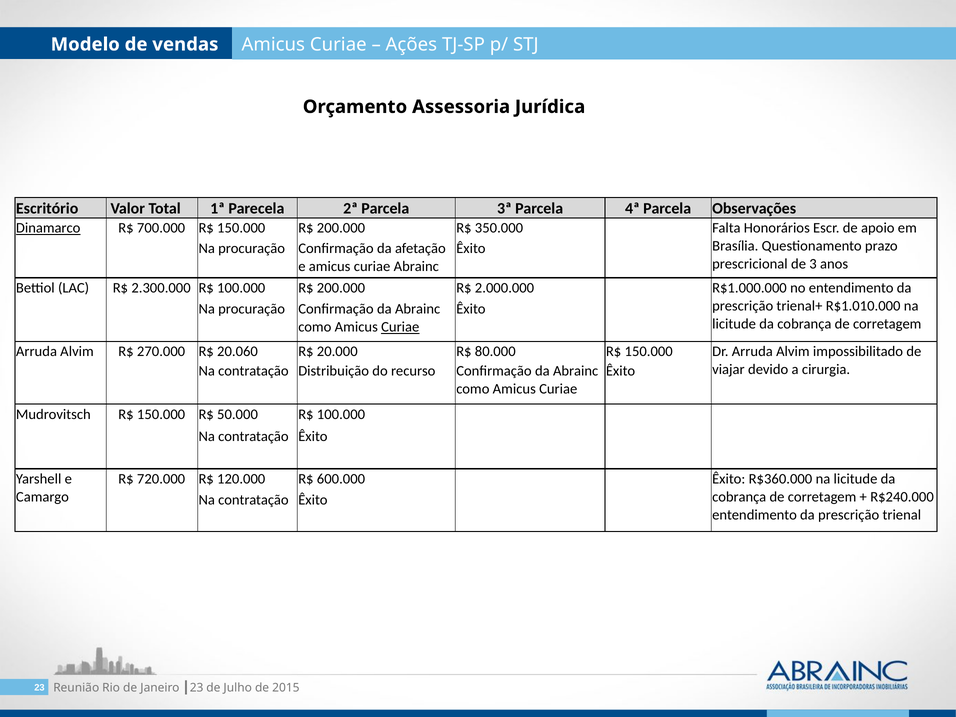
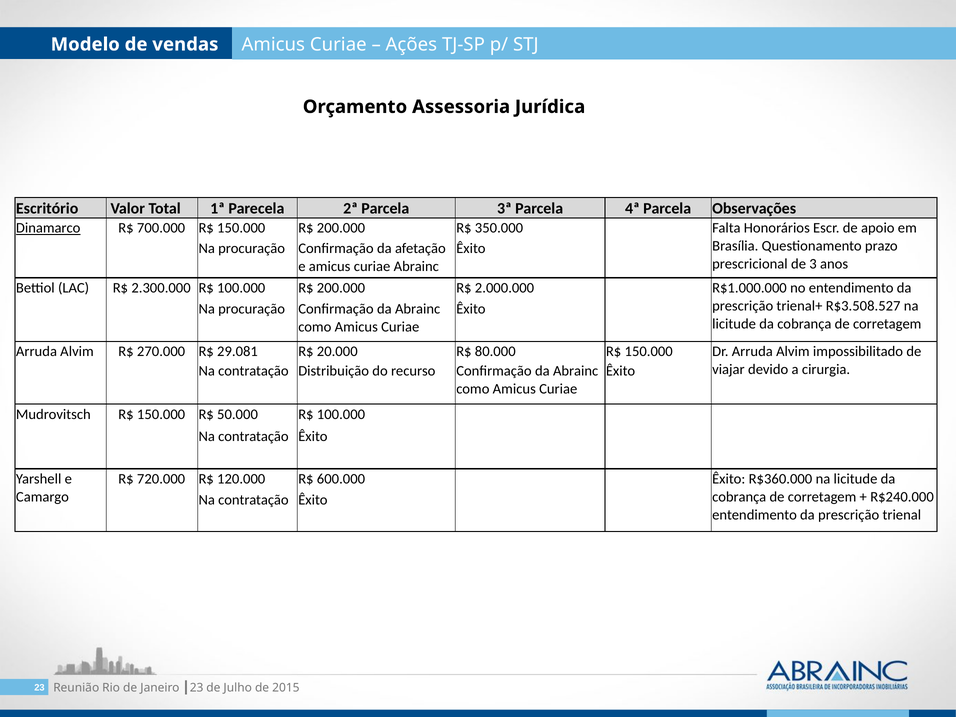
R$1.010.000: R$1.010.000 -> R$3.508.527
Curiae at (400, 327) underline: present -> none
20.060: 20.060 -> 29.081
